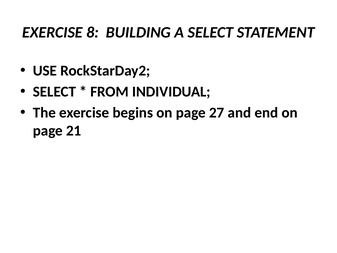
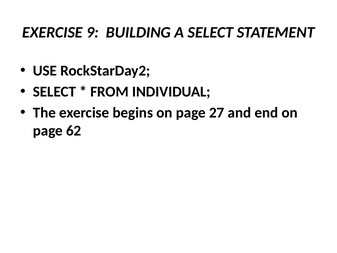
8: 8 -> 9
21: 21 -> 62
